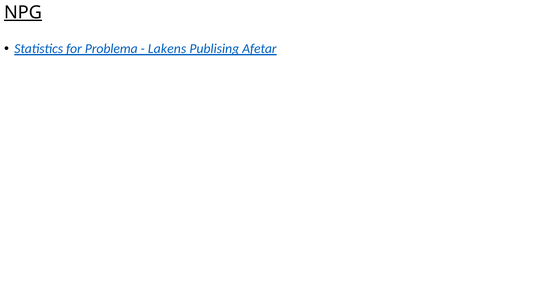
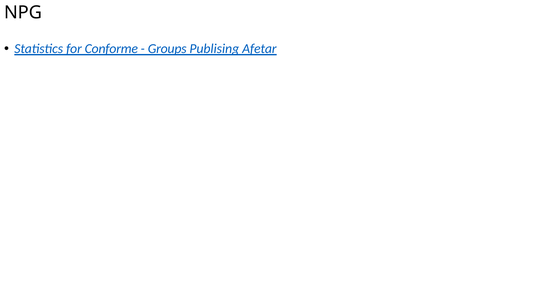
NPG underline: present -> none
Problema: Problema -> Conforme
Lakens: Lakens -> Groups
